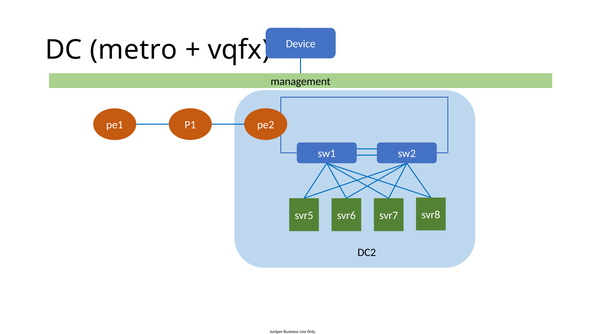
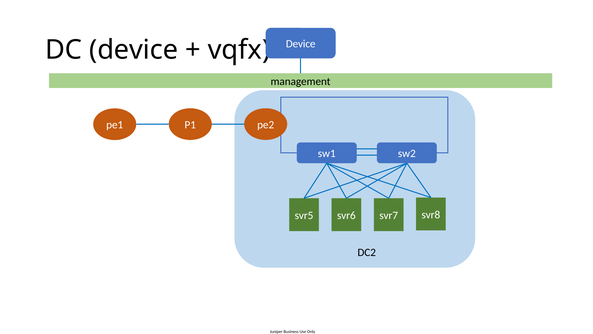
DC metro: metro -> device
